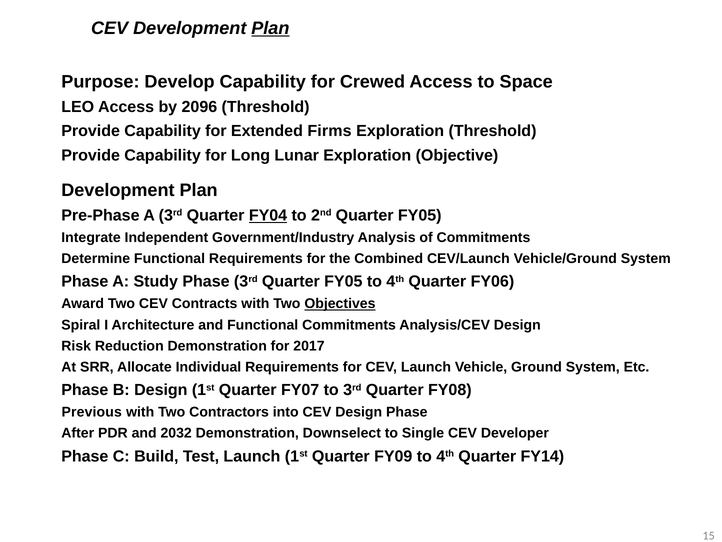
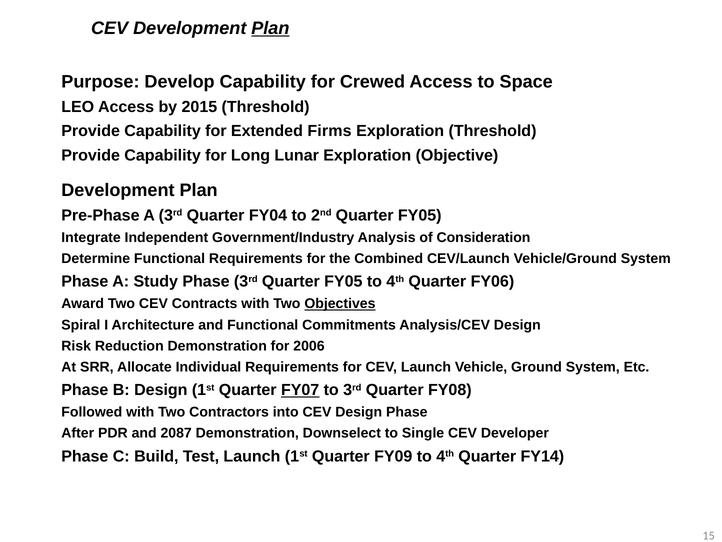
2096: 2096 -> 2015
FY04 underline: present -> none
of Commitments: Commitments -> Consideration
2017: 2017 -> 2006
FY07 underline: none -> present
Previous: Previous -> Followed
2032: 2032 -> 2087
